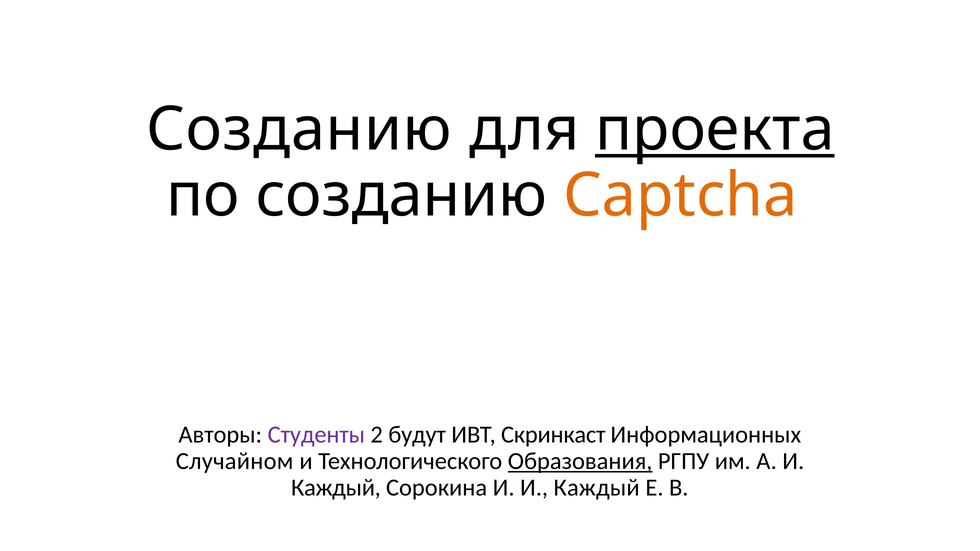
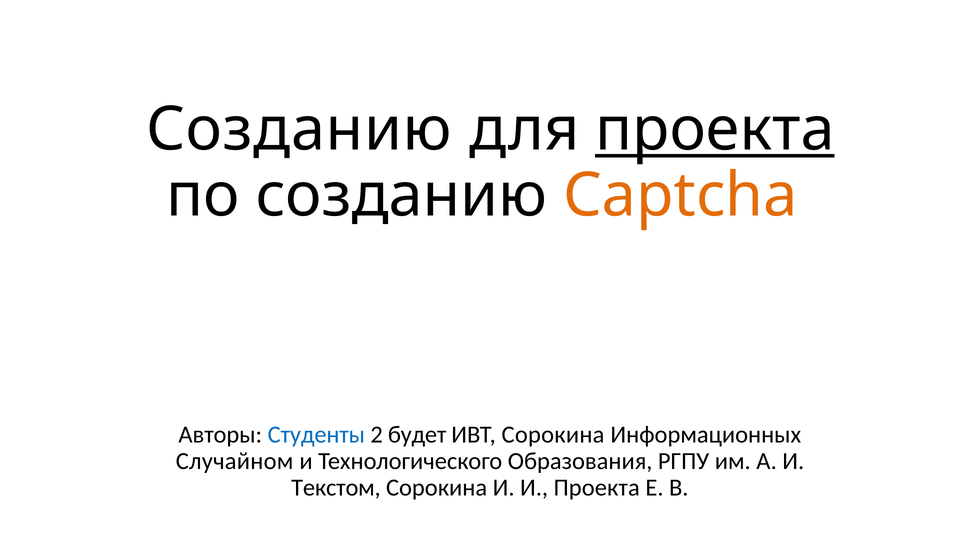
Студенты colour: purple -> blue
будут: будут -> будет
ИВТ Скринкаст: Скринкаст -> Сорокина
Образования underline: present -> none
Каждый at (336, 488): Каждый -> Текстом
И И Каждый: Каждый -> Проекта
